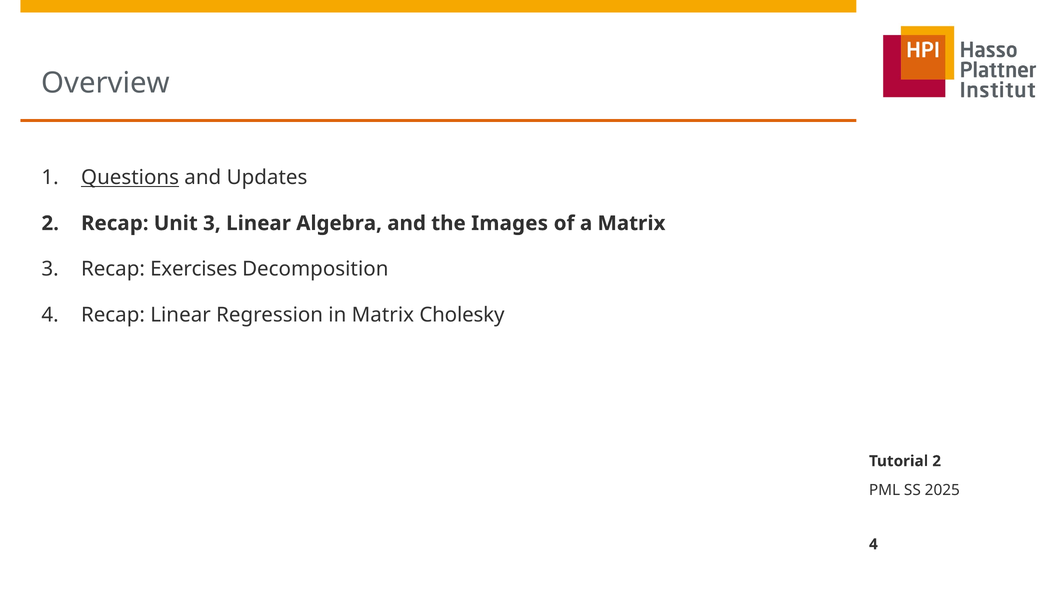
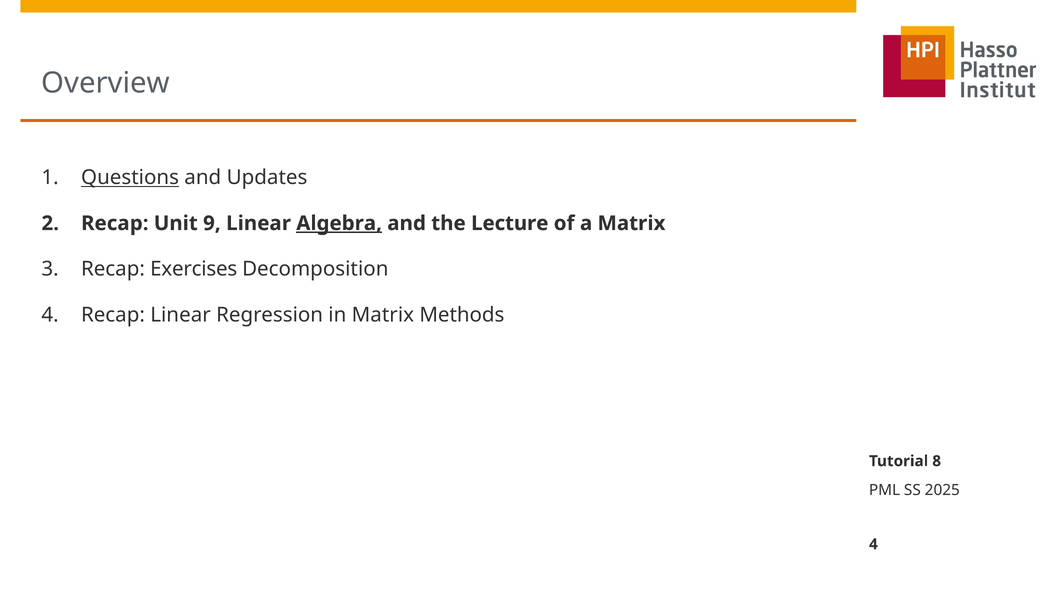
Unit 3: 3 -> 9
Algebra underline: none -> present
Images: Images -> Lecture
Cholesky: Cholesky -> Methods
Tutorial 2: 2 -> 8
